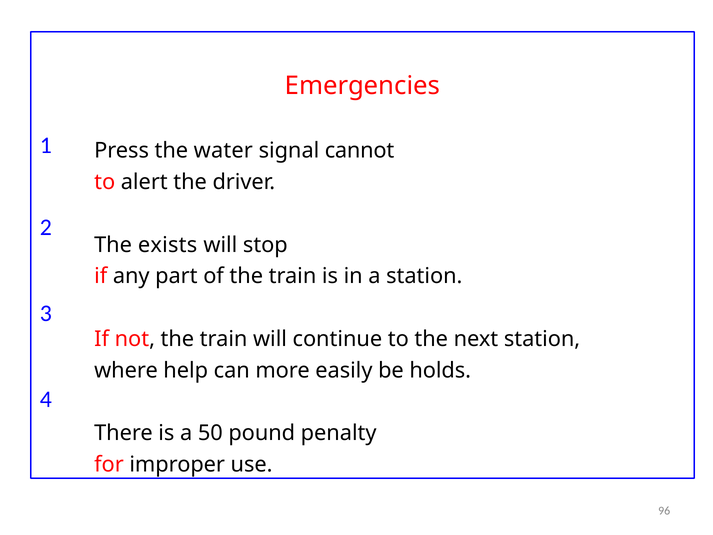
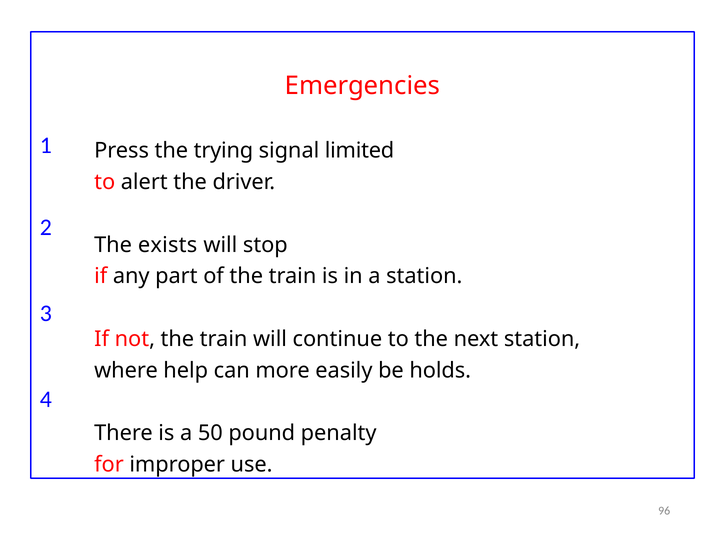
water: water -> trying
cannot: cannot -> limited
